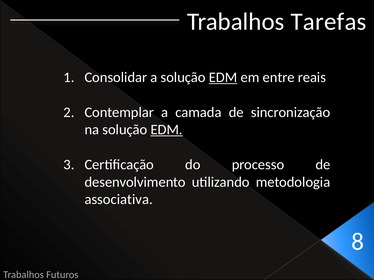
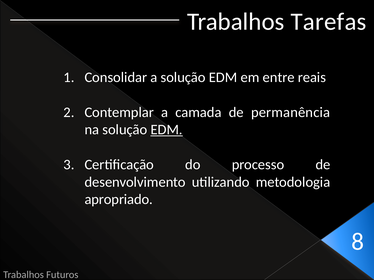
EDM at (223, 78) underline: present -> none
sincronização: sincronização -> permanência
associativa: associativa -> apropriado
